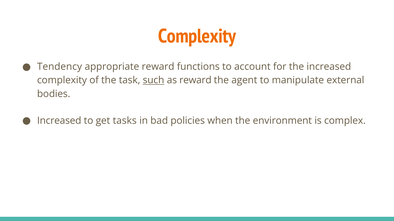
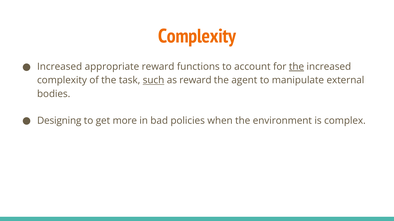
Tendency at (60, 67): Tendency -> Increased
the at (297, 67) underline: none -> present
Increased at (59, 121): Increased -> Designing
tasks: tasks -> more
